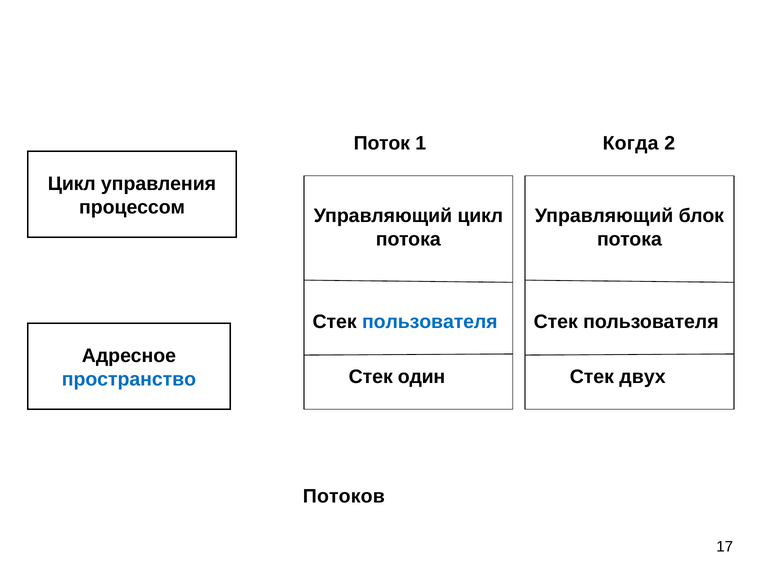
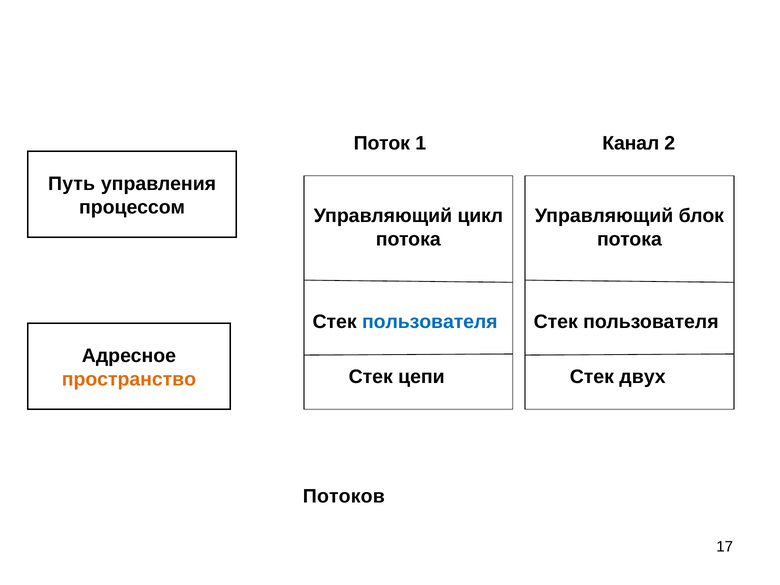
Когда: Когда -> Канал
Цикл at (72, 184): Цикл -> Путь
один: один -> цепи
пространство colour: blue -> orange
